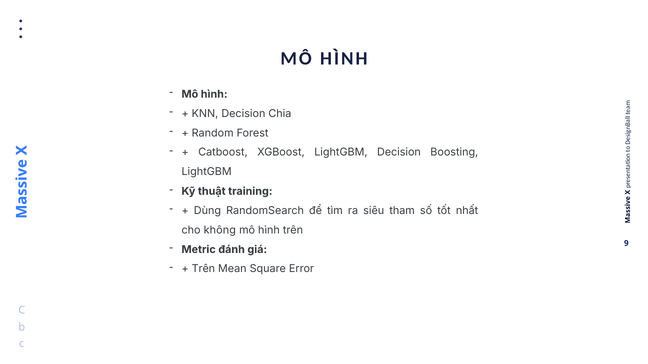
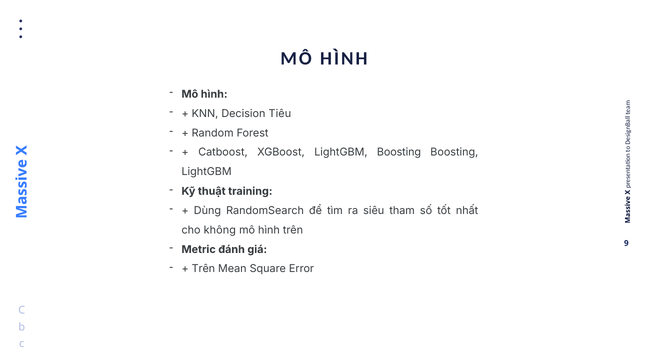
Chia: Chia -> Tiêu
LightGBM Decision: Decision -> Boosting
